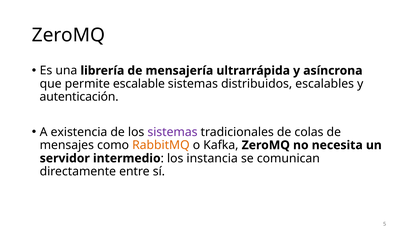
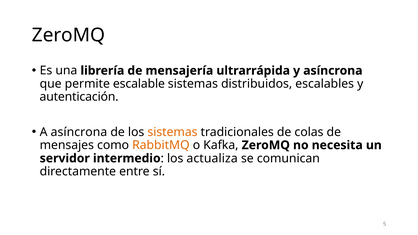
A existencia: existencia -> asíncrona
sistemas at (172, 132) colour: purple -> orange
instancia: instancia -> actualiza
